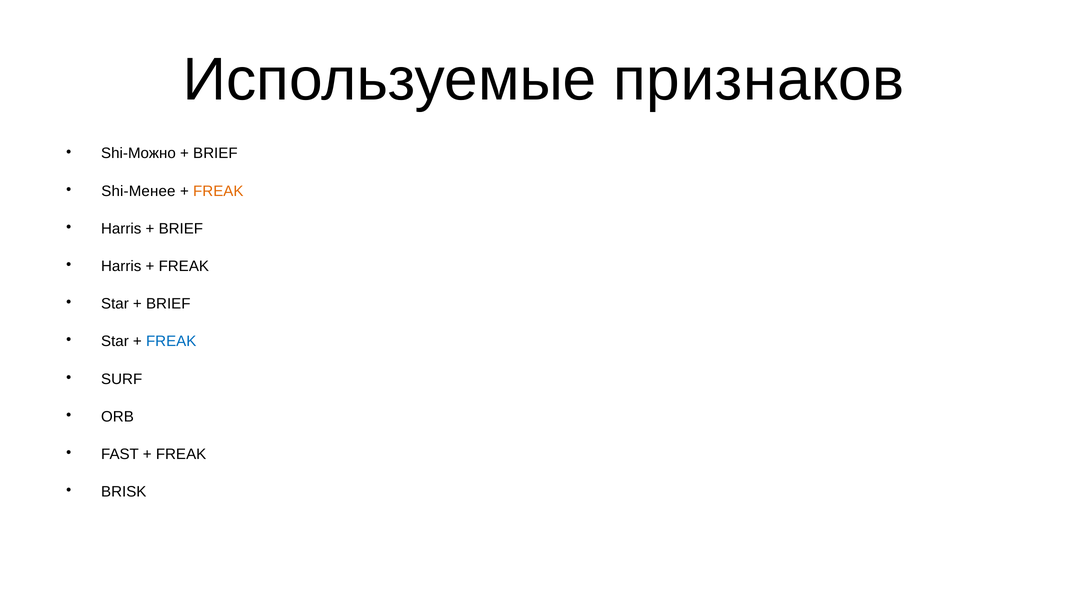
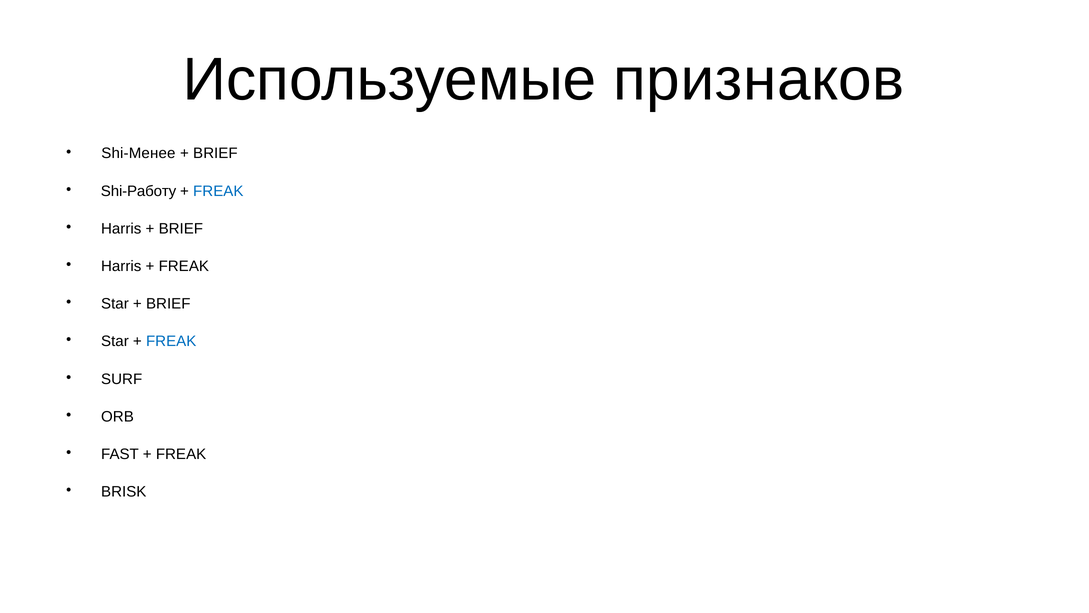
Shi-Можно: Shi-Можно -> Shi-Менее
Shi-Менее: Shi-Менее -> Shi-Работу
FREAK at (218, 191) colour: orange -> blue
